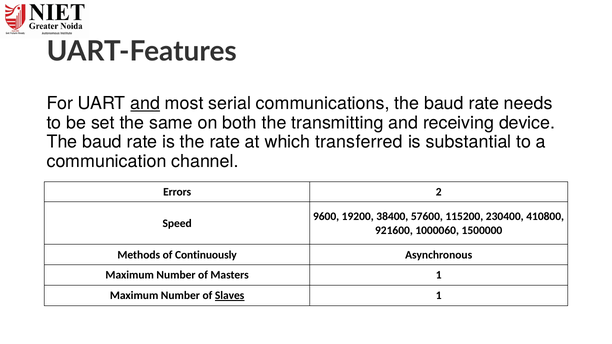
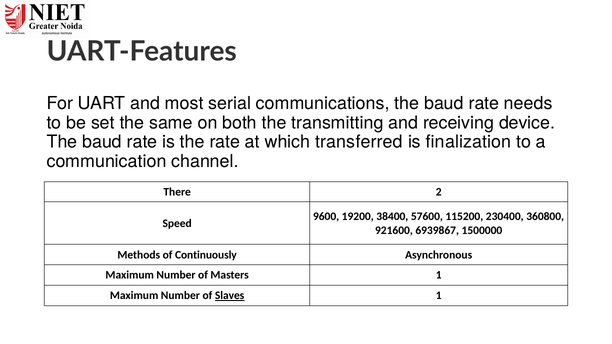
and at (145, 103) underline: present -> none
substantial: substantial -> finalization
Errors: Errors -> There
410800: 410800 -> 360800
1000060: 1000060 -> 6939867
